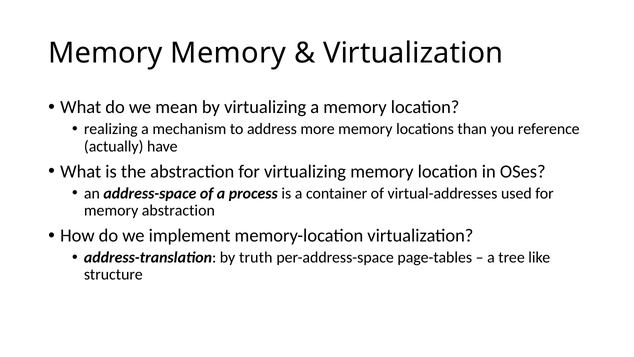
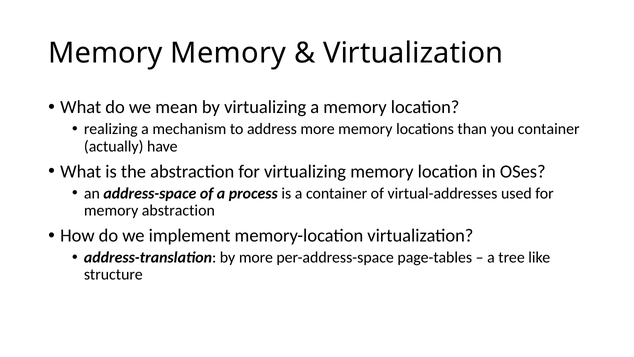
you reference: reference -> container
by truth: truth -> more
